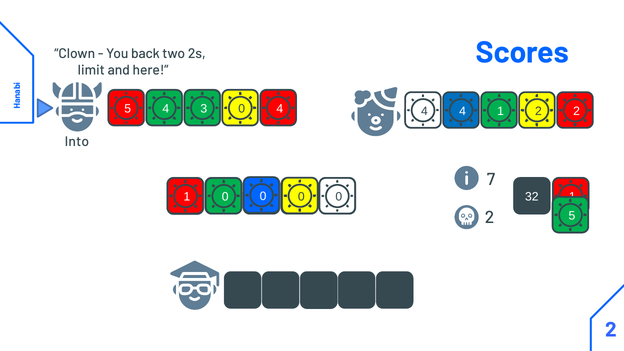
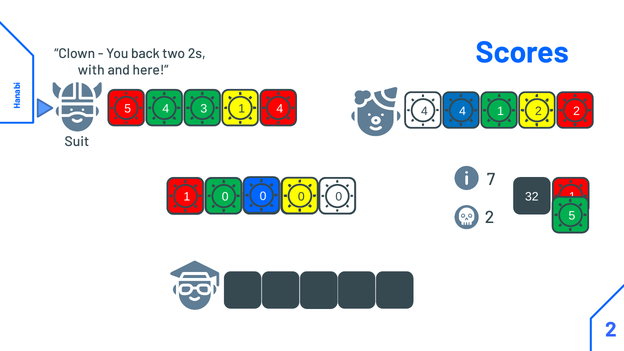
limit: limit -> with
3 0: 0 -> 1
Into: Into -> Suit
